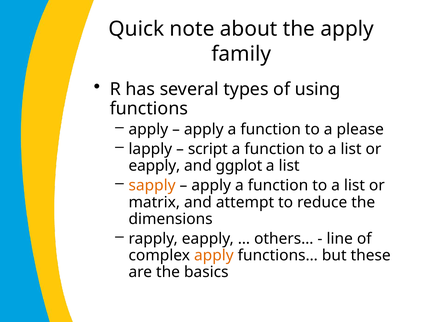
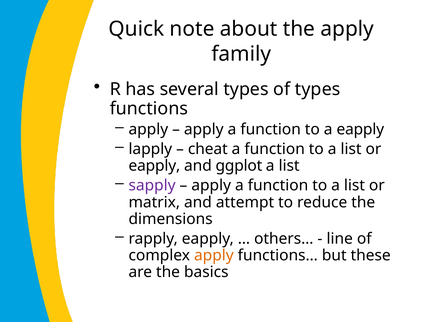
of using: using -> types
a please: please -> eapply
script: script -> cheat
sapply colour: orange -> purple
